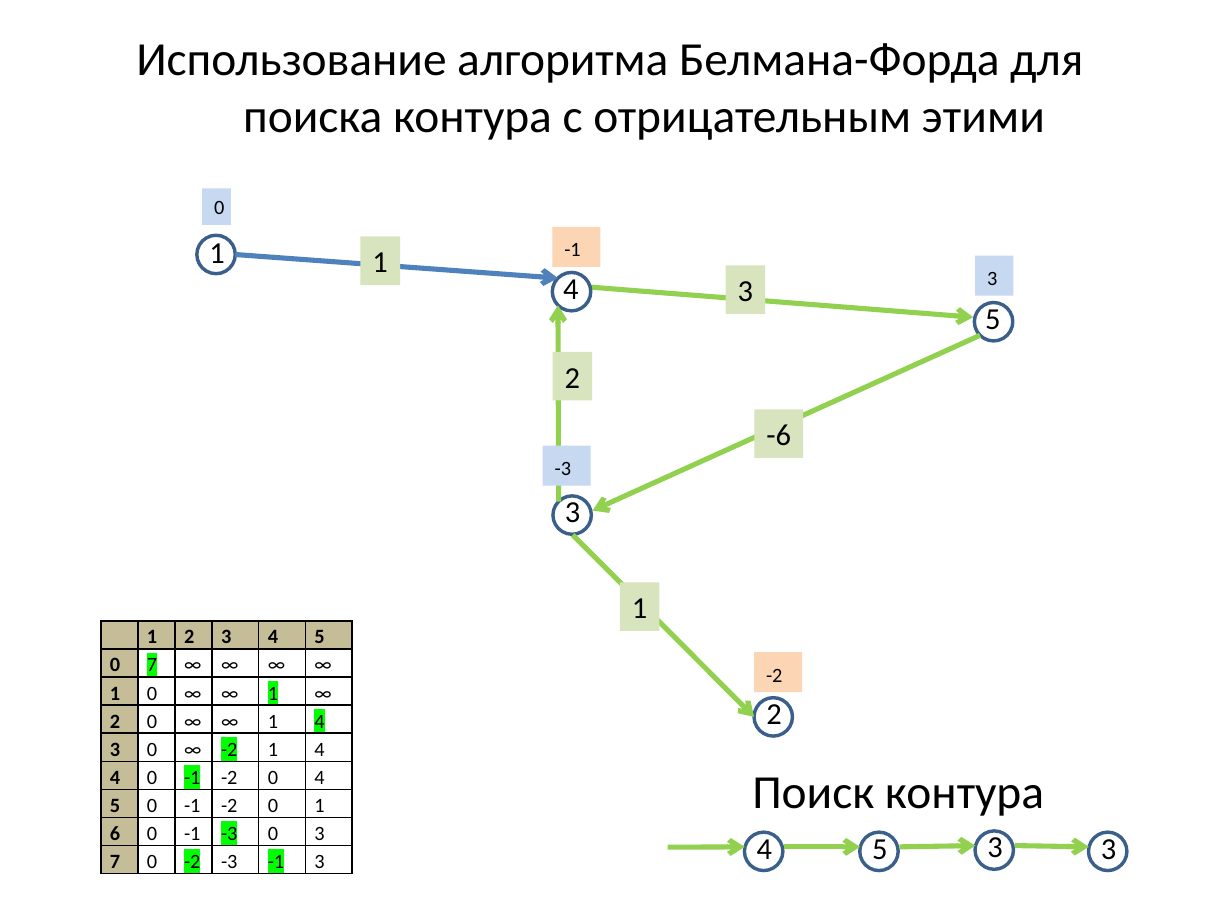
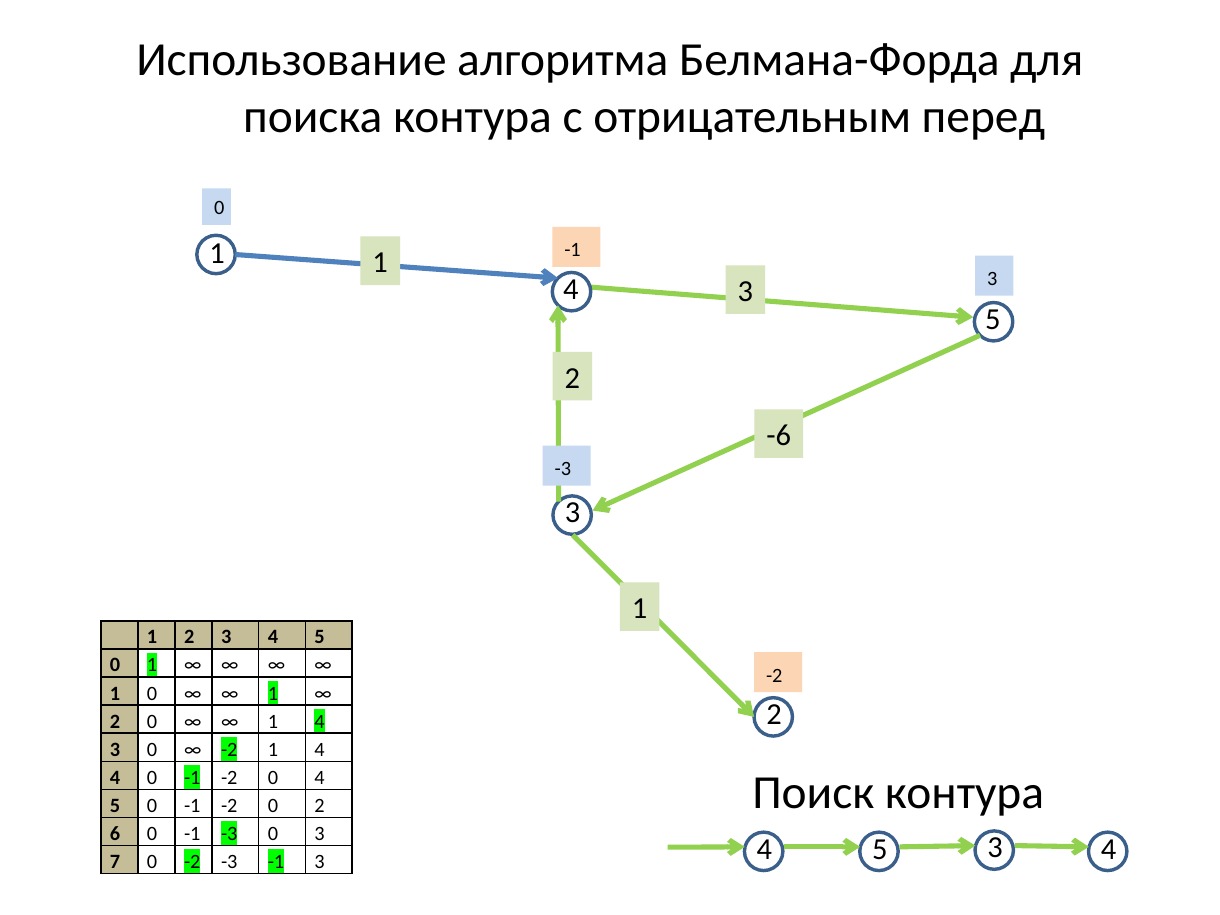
этими: этими -> перед
7 at (152, 665): 7 -> 1
-2 0 1: 1 -> 2
3 at (1109, 849): 3 -> 4
